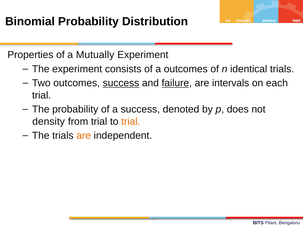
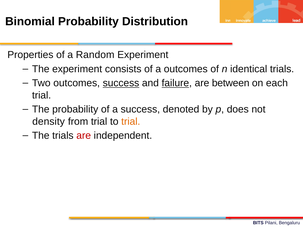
Mutually: Mutually -> Random
intervals: intervals -> between
are at (84, 136) colour: orange -> red
